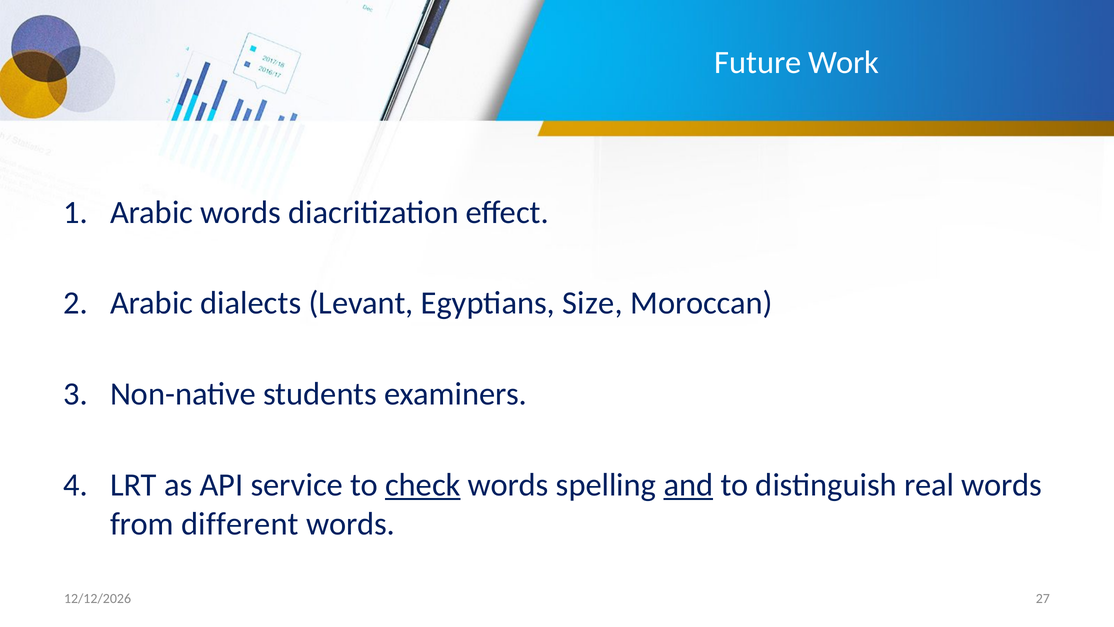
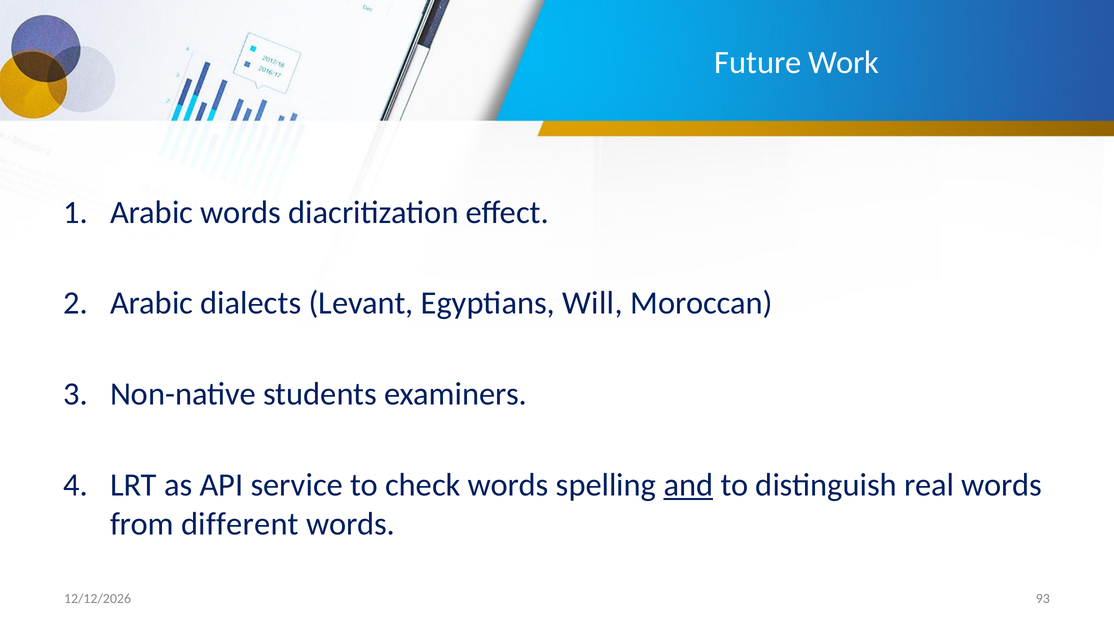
Size: Size -> Will
check underline: present -> none
27: 27 -> 93
